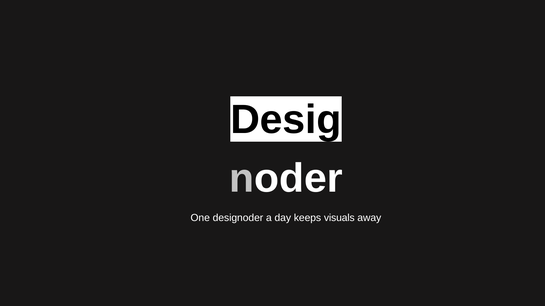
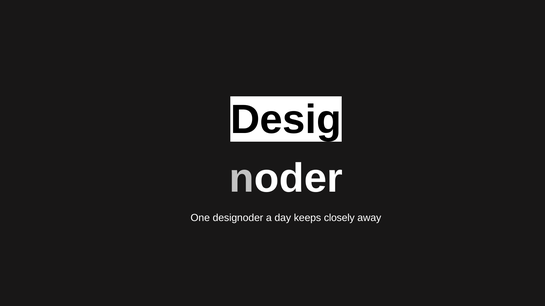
visuals: visuals -> closely
